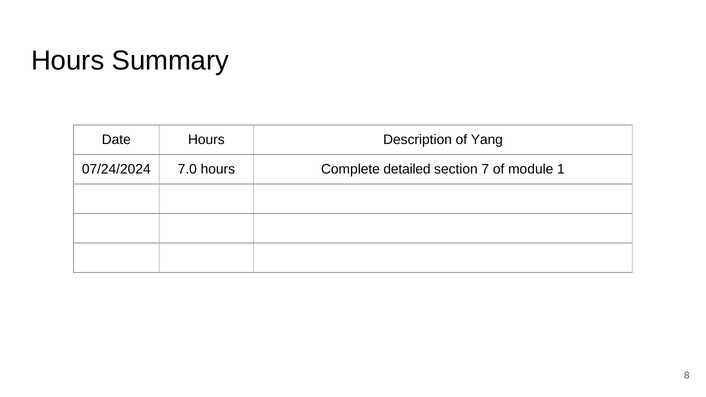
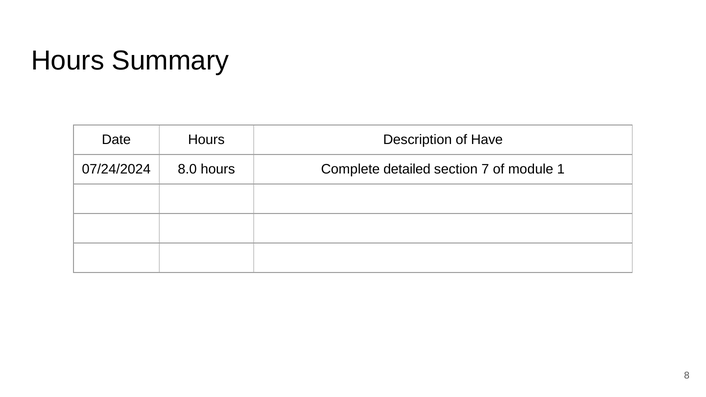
Yang: Yang -> Have
7.0: 7.0 -> 8.0
